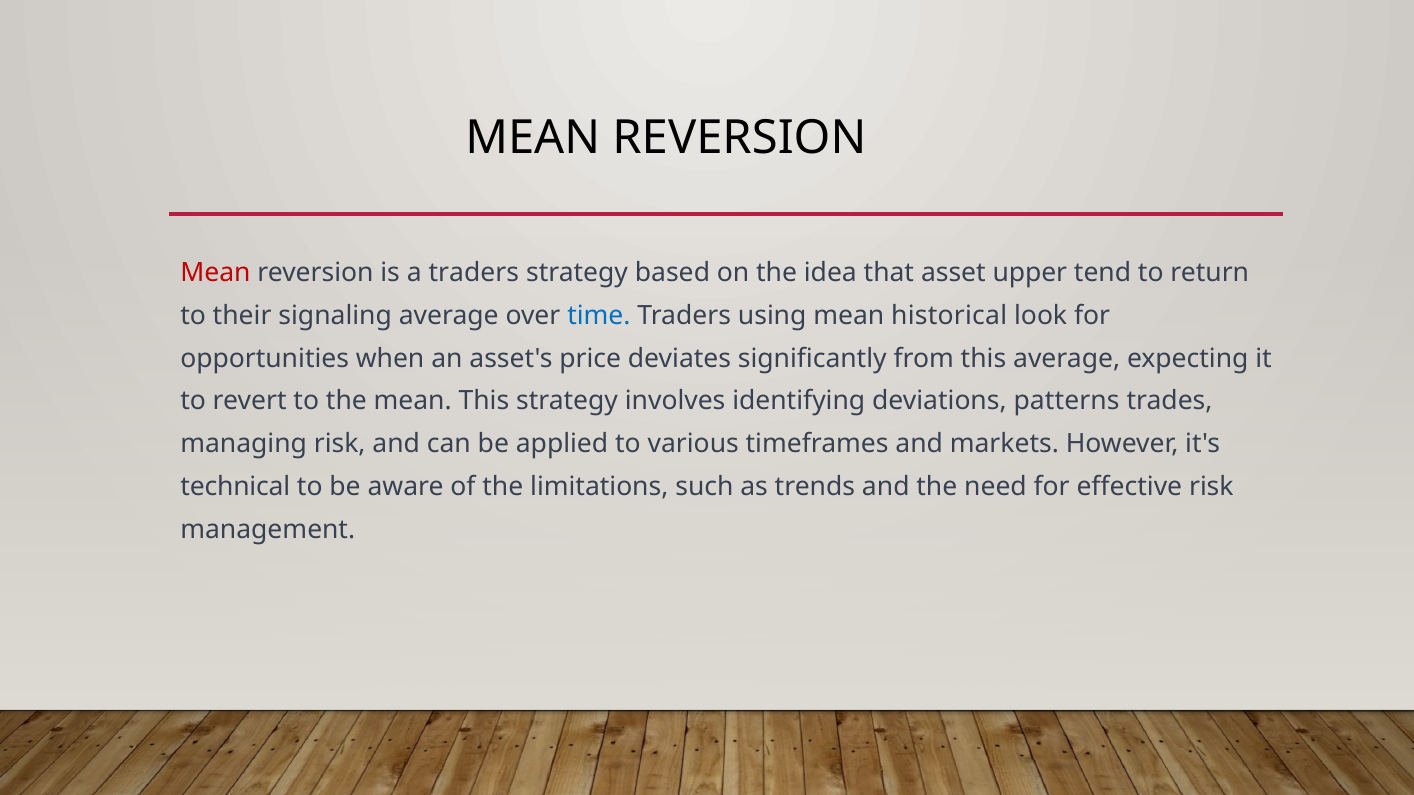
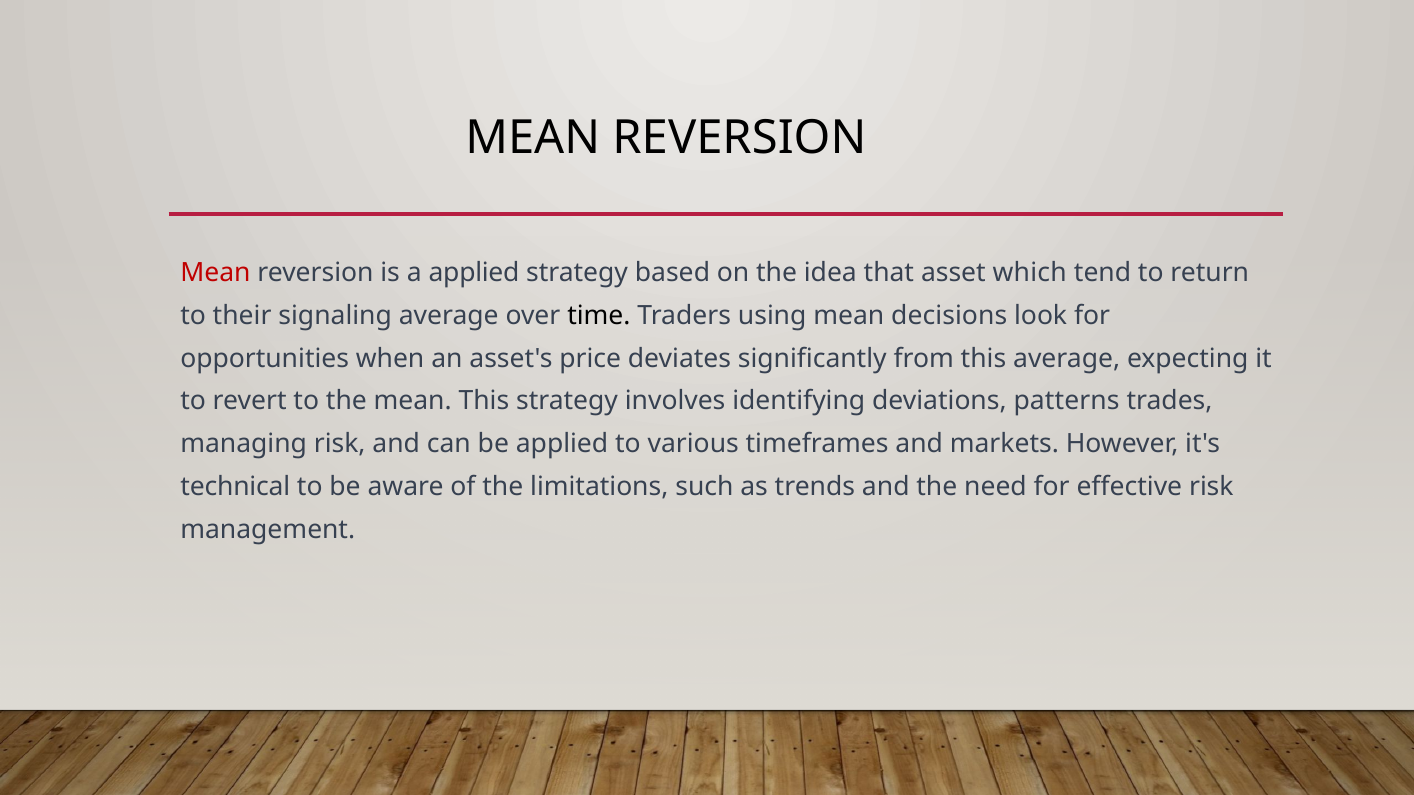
a traders: traders -> applied
upper: upper -> which
time colour: blue -> black
historical: historical -> decisions
